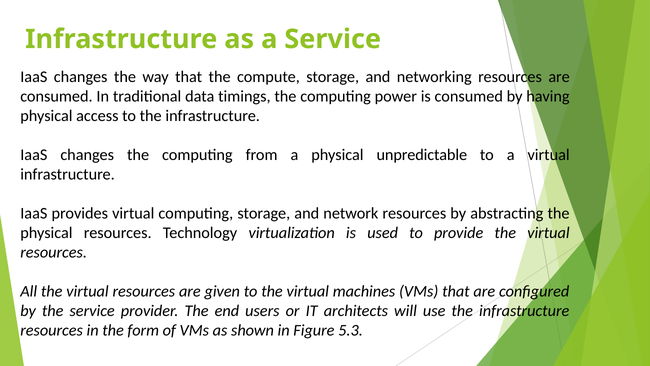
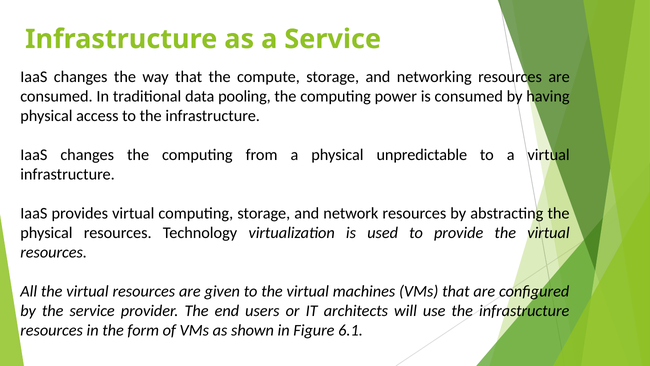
timings: timings -> pooling
5.3: 5.3 -> 6.1
